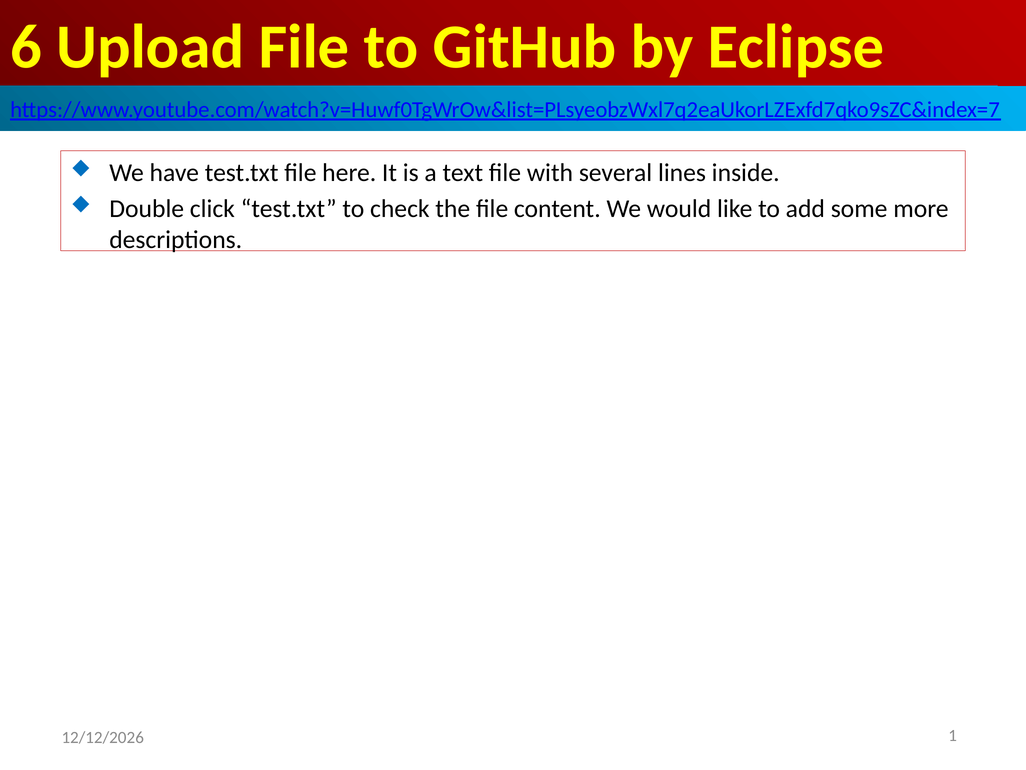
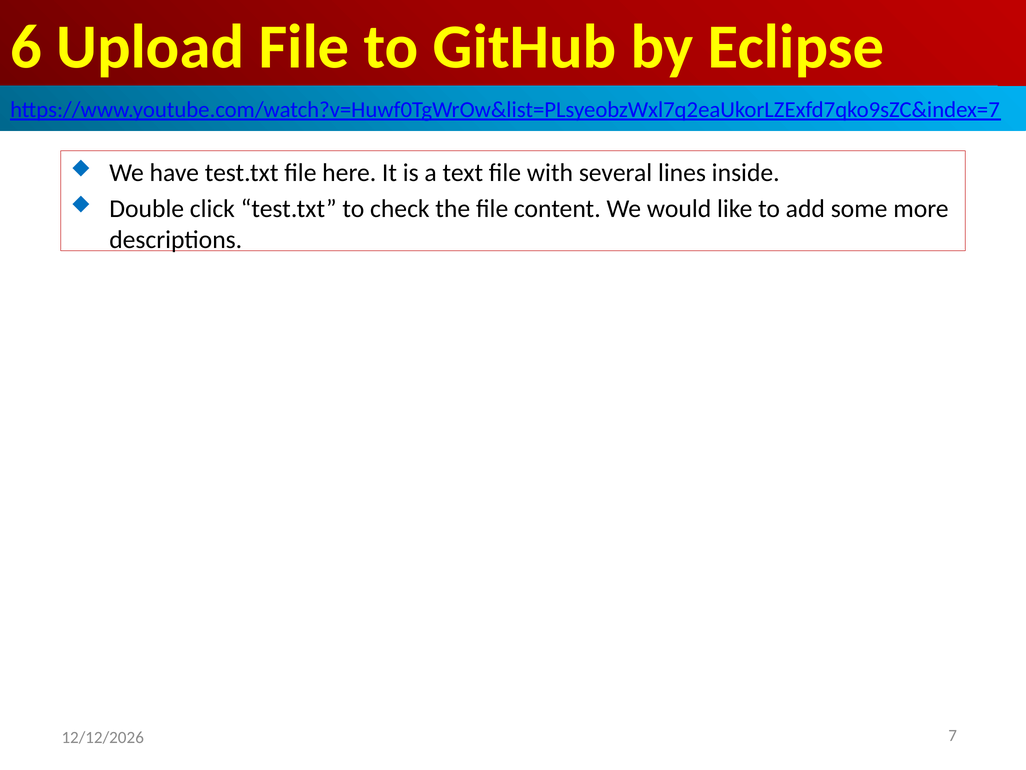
1: 1 -> 7
